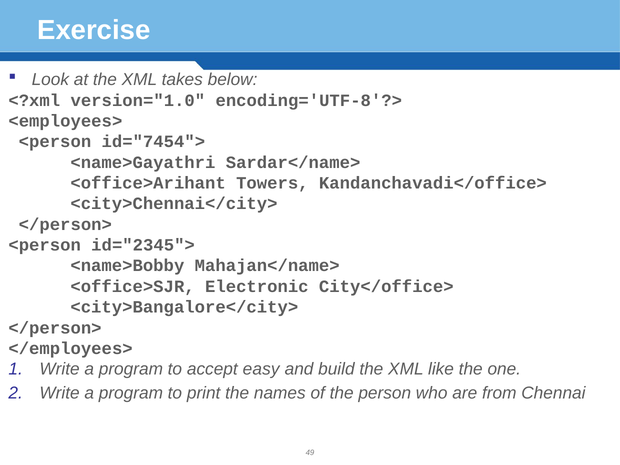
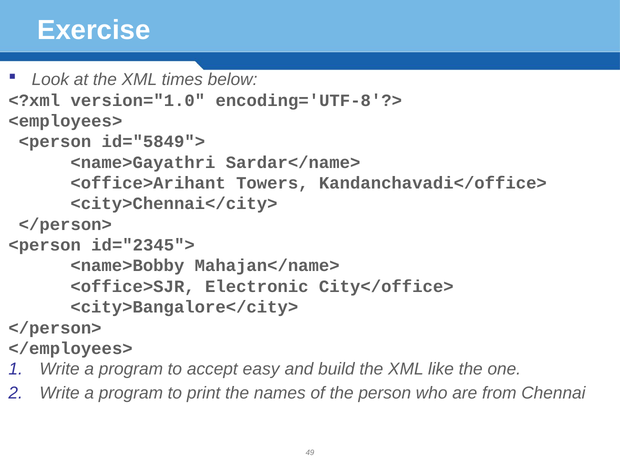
takes: takes -> times
id="7454">: id="7454"> -> id="5849">
